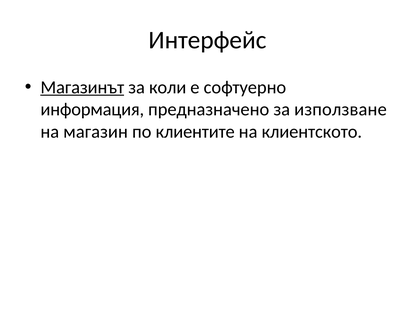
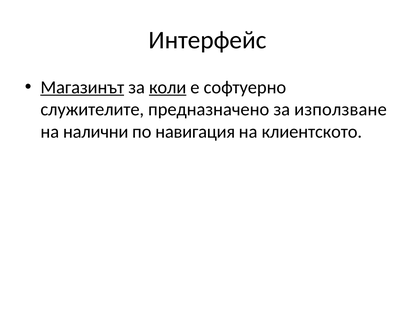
коли underline: none -> present
информация: информация -> служителите
магазин: магазин -> налични
клиентите: клиентите -> навигация
